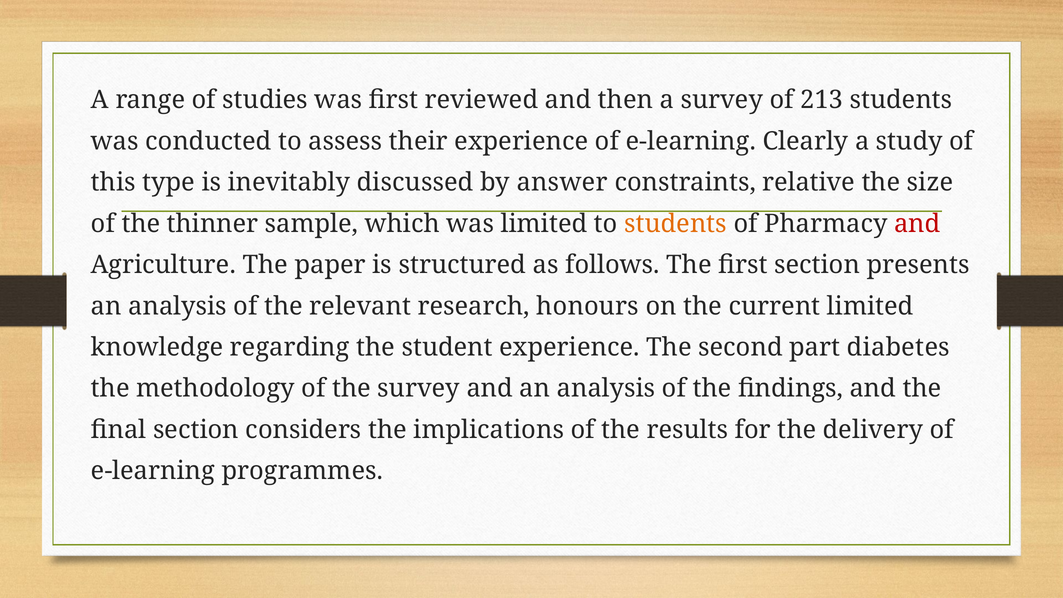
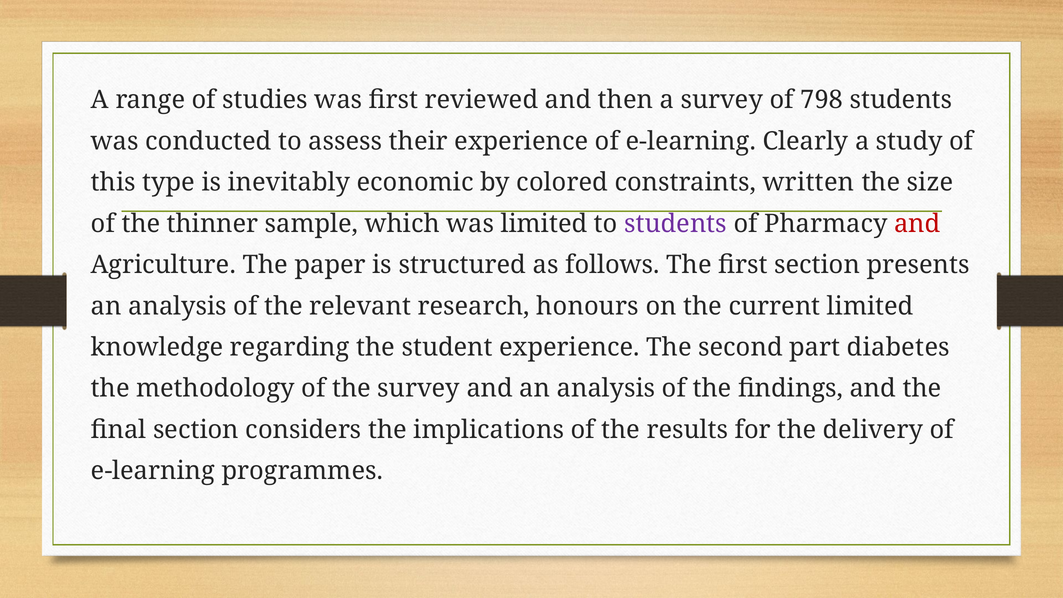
213: 213 -> 798
discussed: discussed -> economic
answer: answer -> colored
relative: relative -> written
students at (676, 224) colour: orange -> purple
